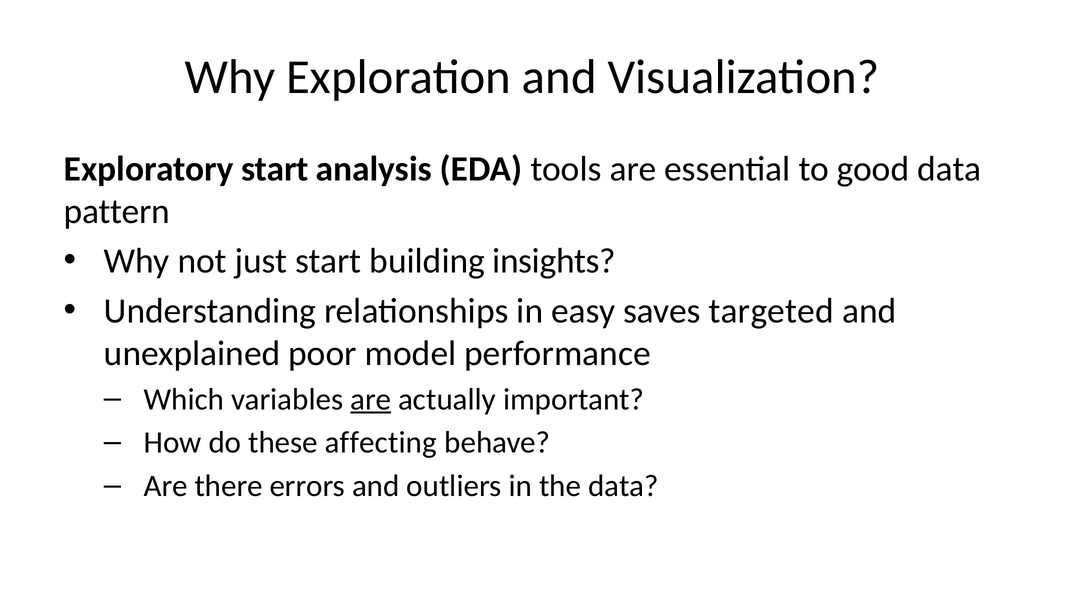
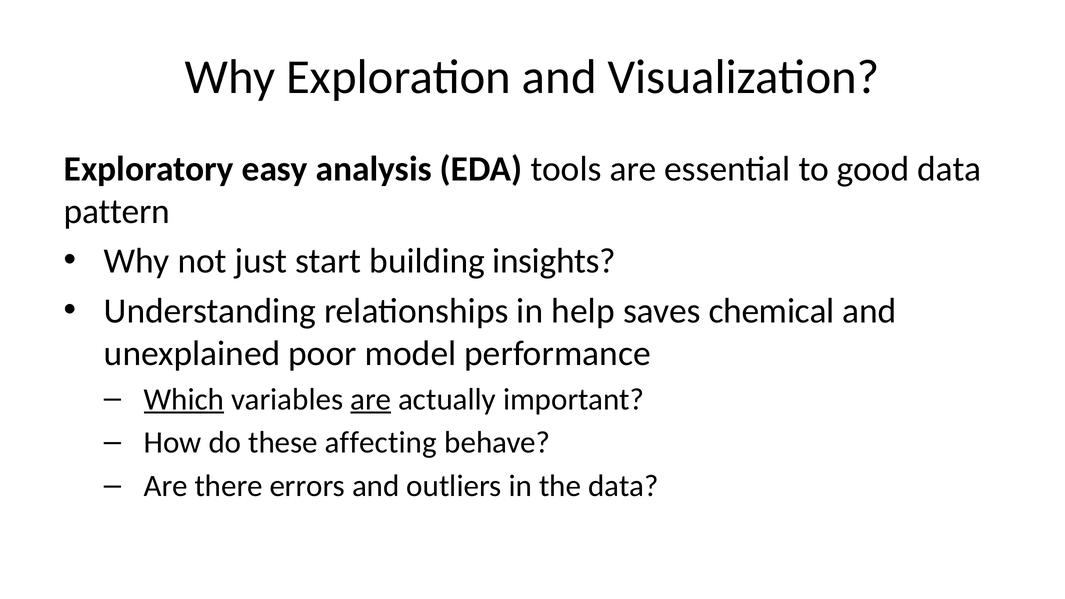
Exploratory start: start -> easy
easy: easy -> help
targeted: targeted -> chemical
Which underline: none -> present
